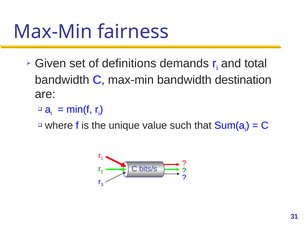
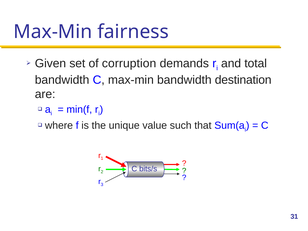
definitions: definitions -> corruption
